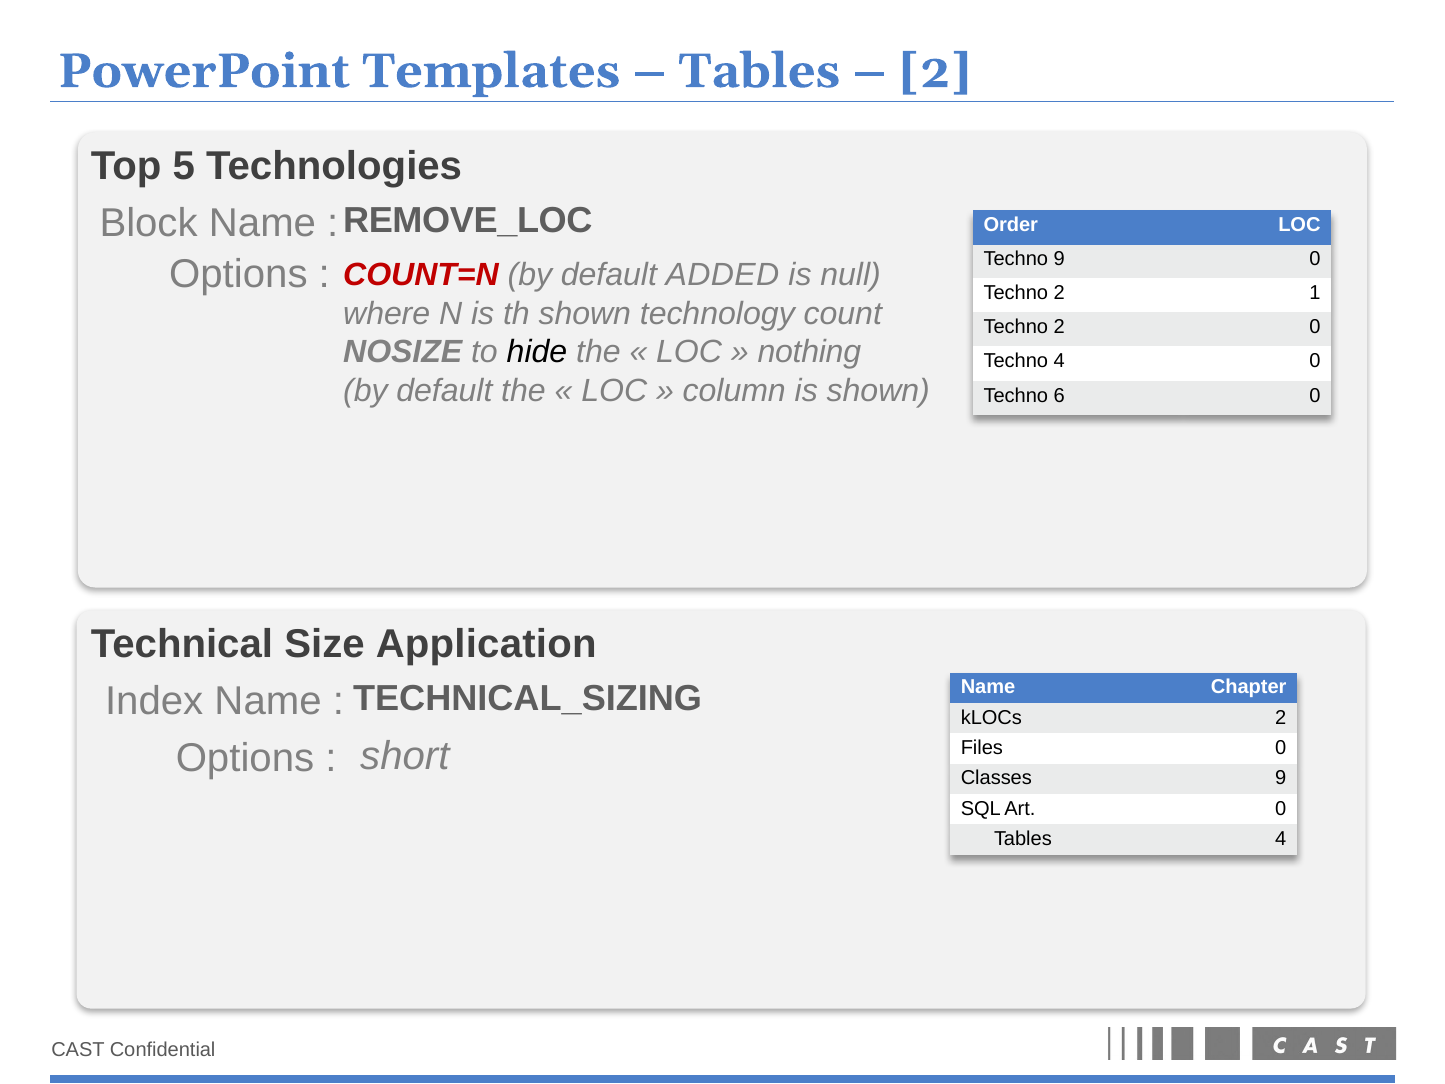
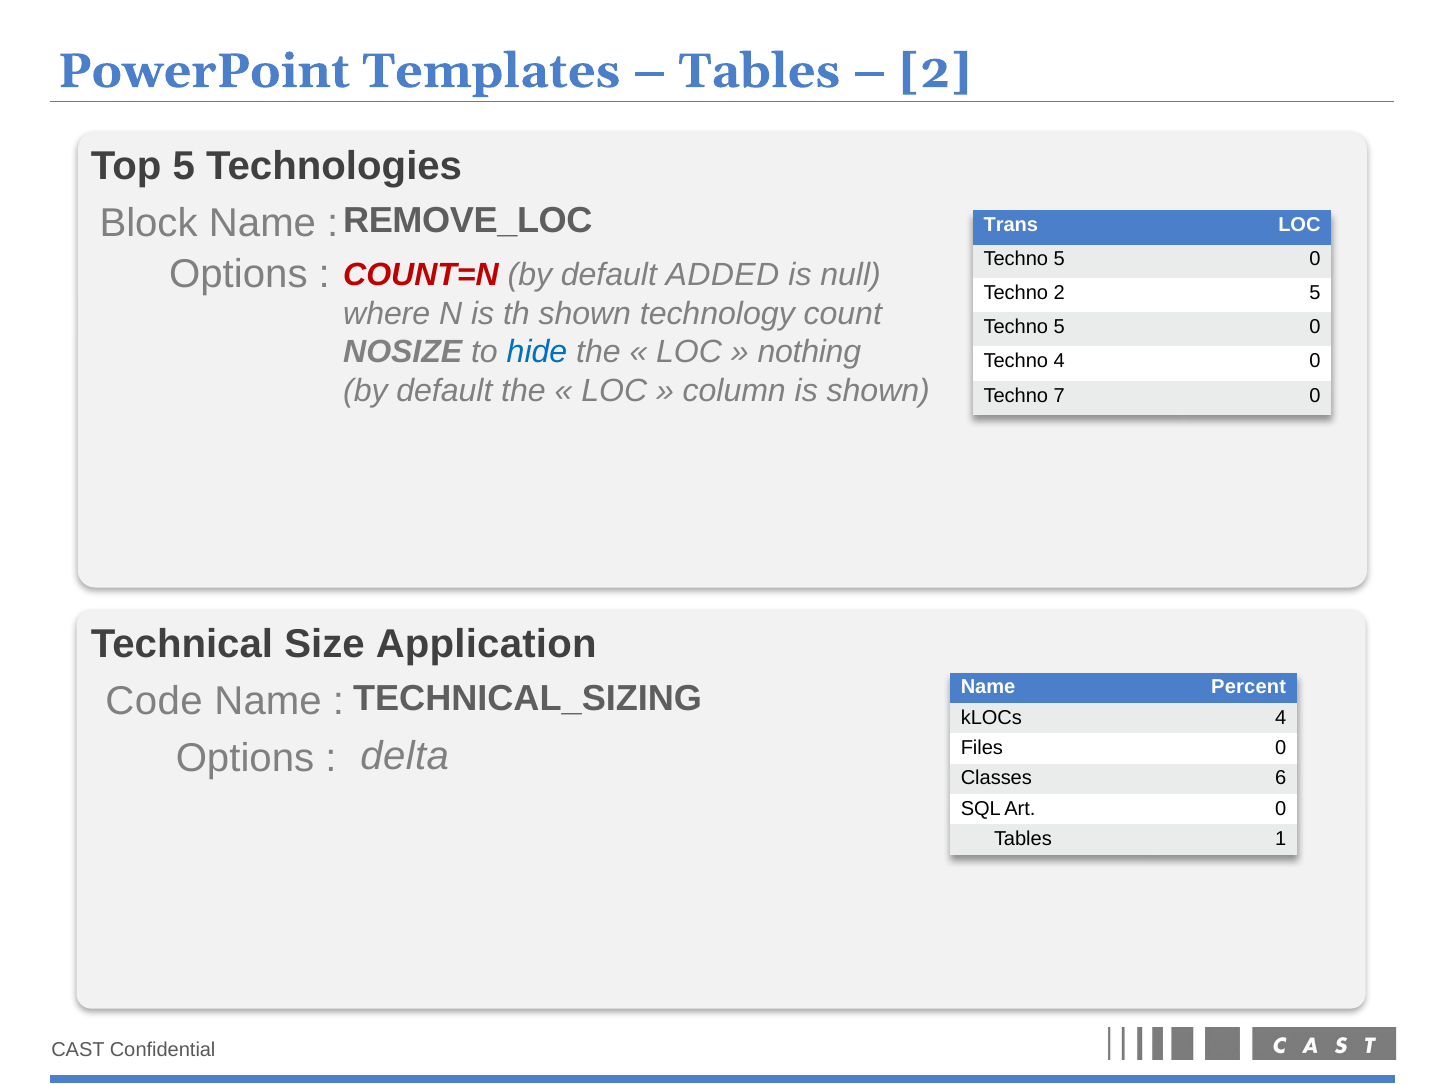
Order: Order -> Trans
9 at (1059, 259): 9 -> 5
2 1: 1 -> 5
2 at (1059, 327): 2 -> 5
hide colour: black -> blue
6: 6 -> 7
Chapter: Chapter -> Percent
Index: Index -> Code
kLOCs 2: 2 -> 4
short: short -> delta
Classes 9: 9 -> 6
Tables 4: 4 -> 1
